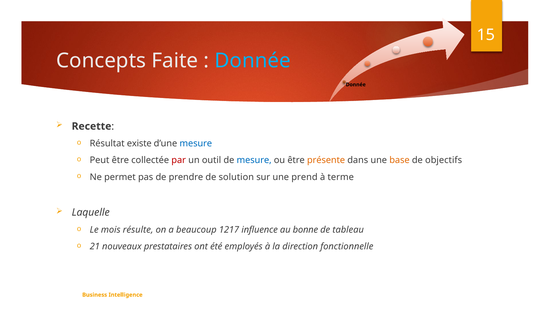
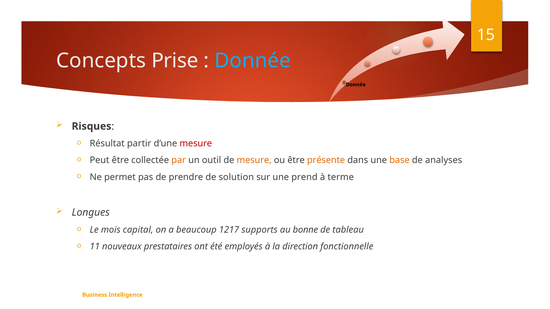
Faite: Faite -> Prise
Recette: Recette -> Risques
existe: existe -> partir
mesure at (196, 144) colour: blue -> red
par colour: red -> orange
mesure at (254, 160) colour: blue -> orange
objectifs: objectifs -> analyses
Laquelle: Laquelle -> Longues
résulte: résulte -> capital
influence: influence -> supports
21: 21 -> 11
